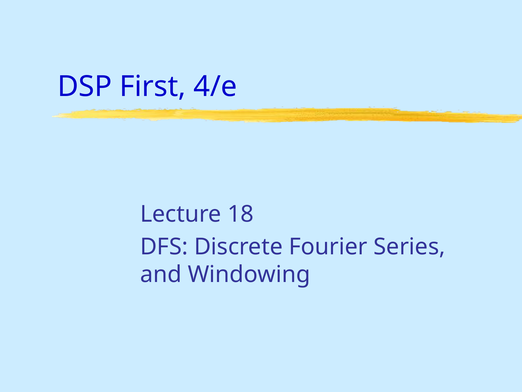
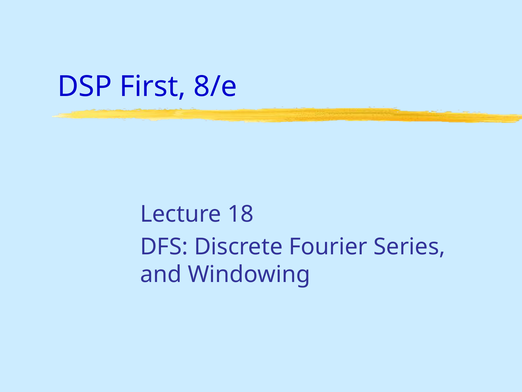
4/e: 4/e -> 8/e
